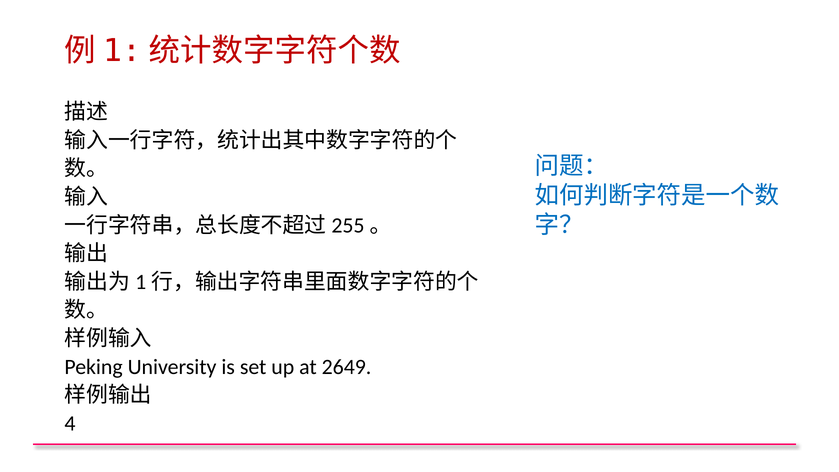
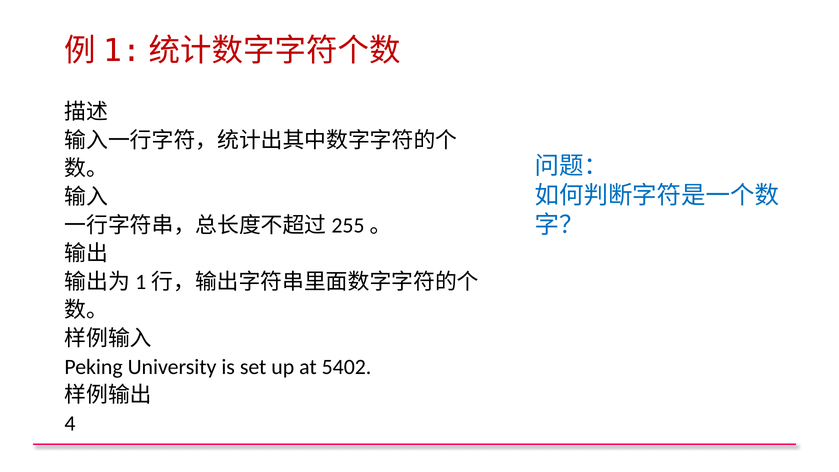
2649: 2649 -> 5402
